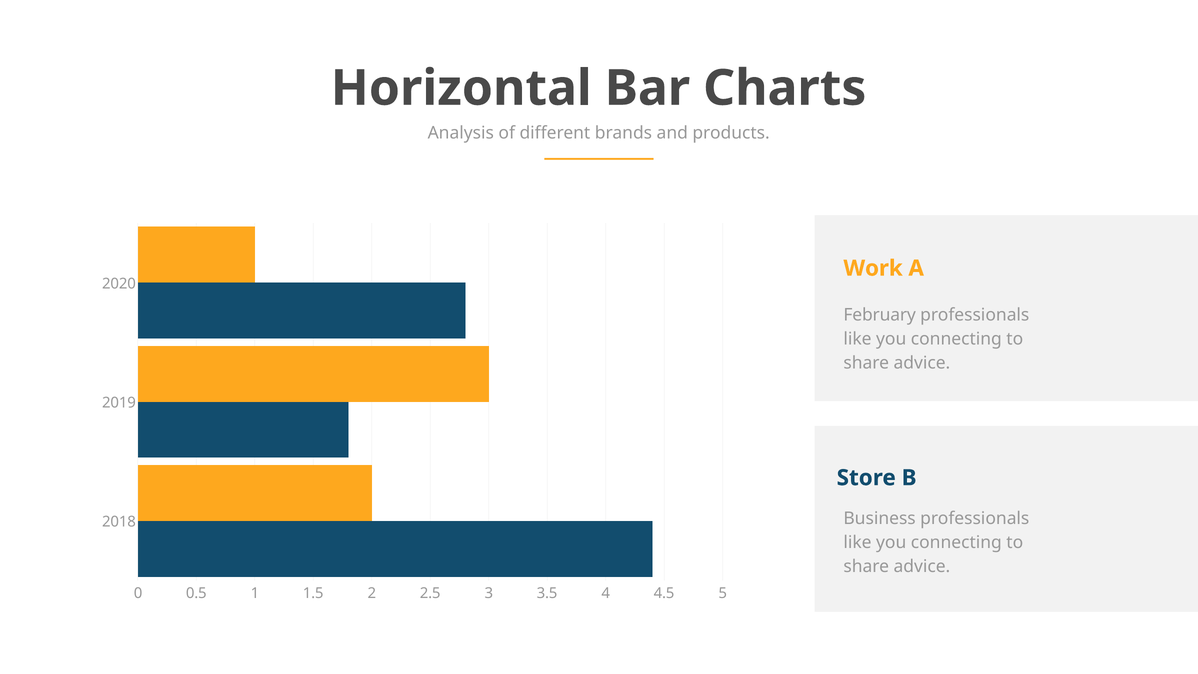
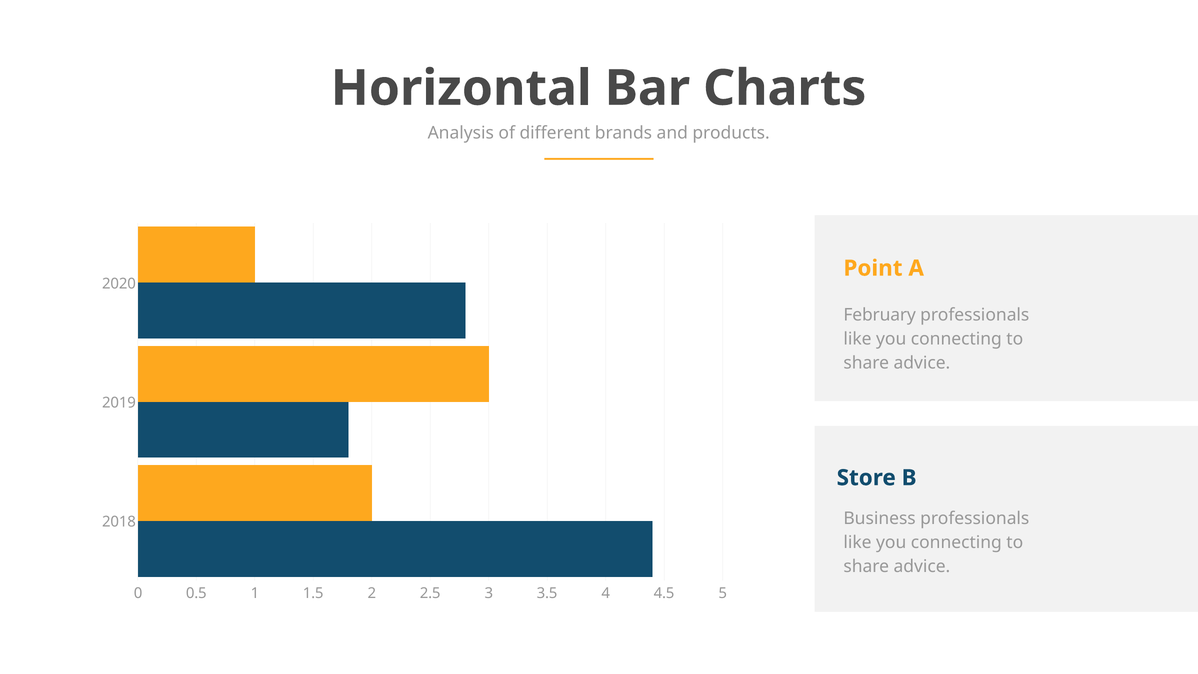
Work: Work -> Point
